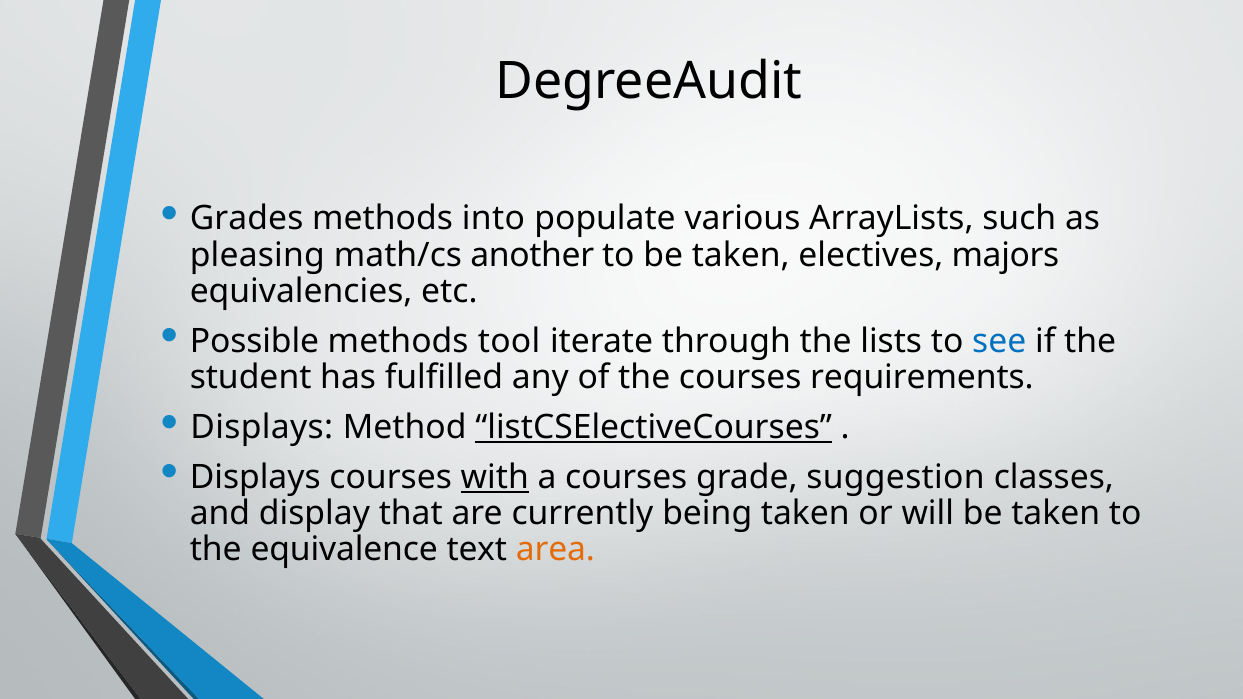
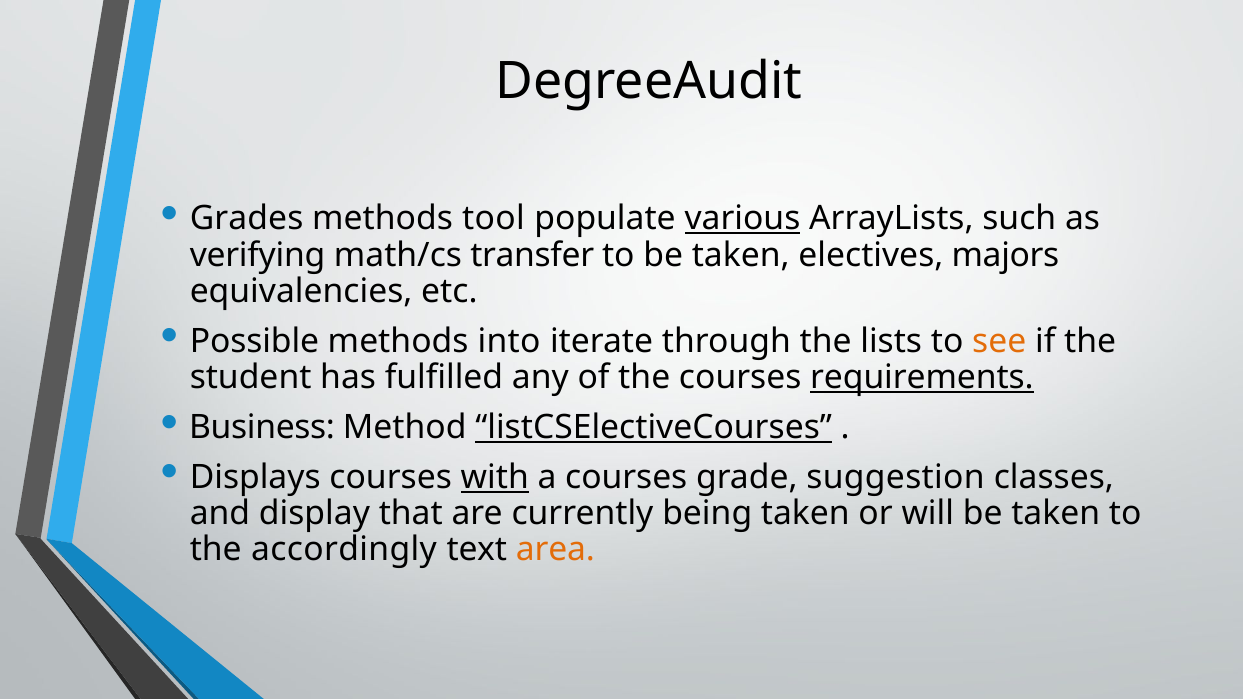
into: into -> tool
various underline: none -> present
pleasing: pleasing -> verifying
another: another -> transfer
tool: tool -> into
see colour: blue -> orange
requirements underline: none -> present
Displays at (262, 427): Displays -> Business
equivalence: equivalence -> accordingly
